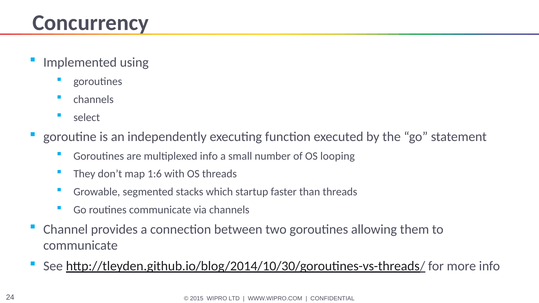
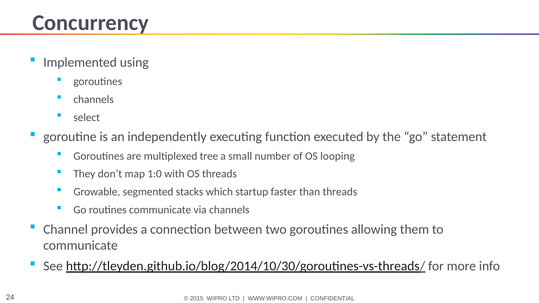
multiplexed info: info -> tree
1:6: 1:6 -> 1:0
